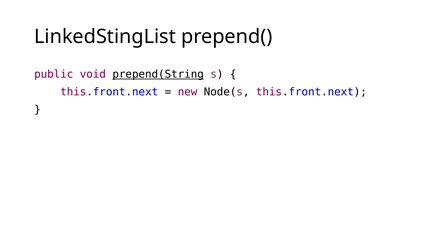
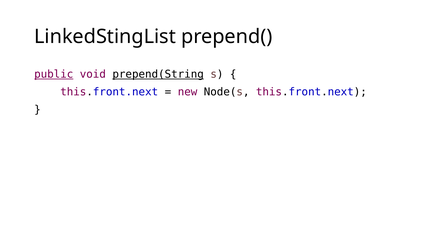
public underline: none -> present
